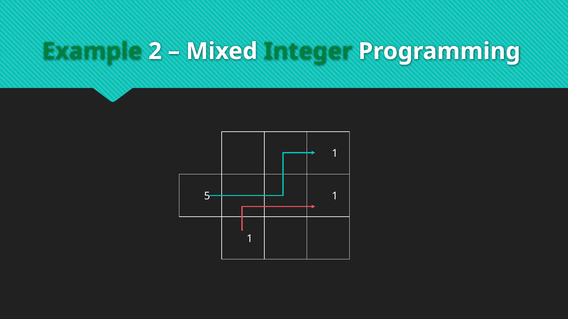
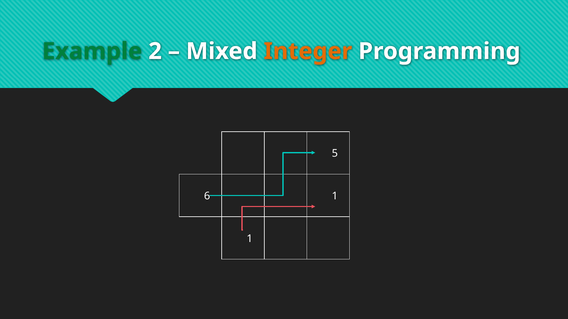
Integer colour: green -> orange
1 at (335, 154): 1 -> 5
5: 5 -> 6
